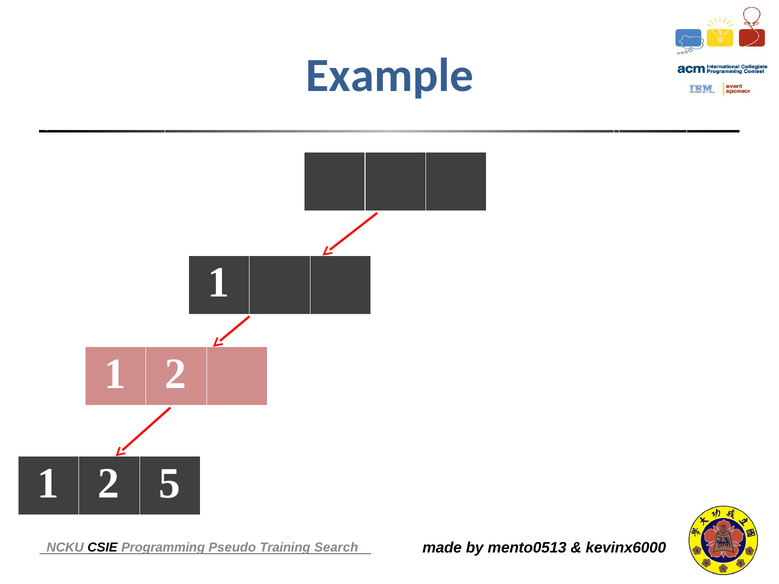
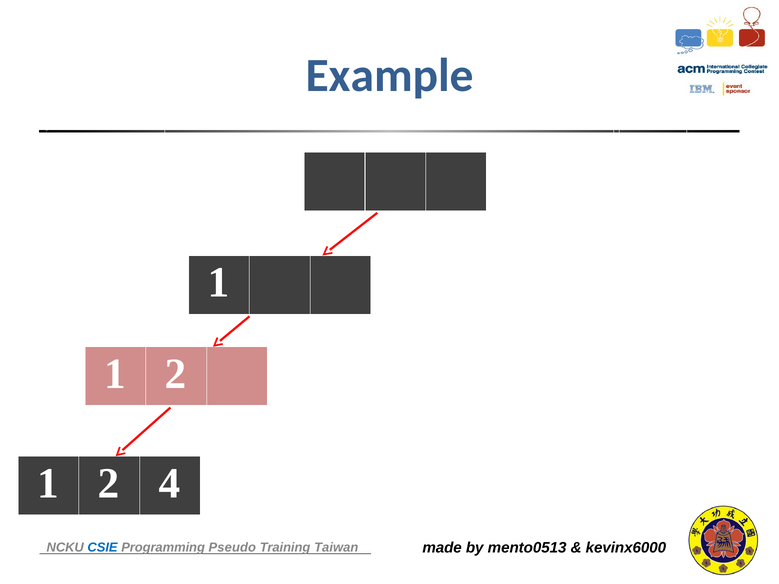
5: 5 -> 4
CSIE colour: black -> blue
Search: Search -> Taiwan
